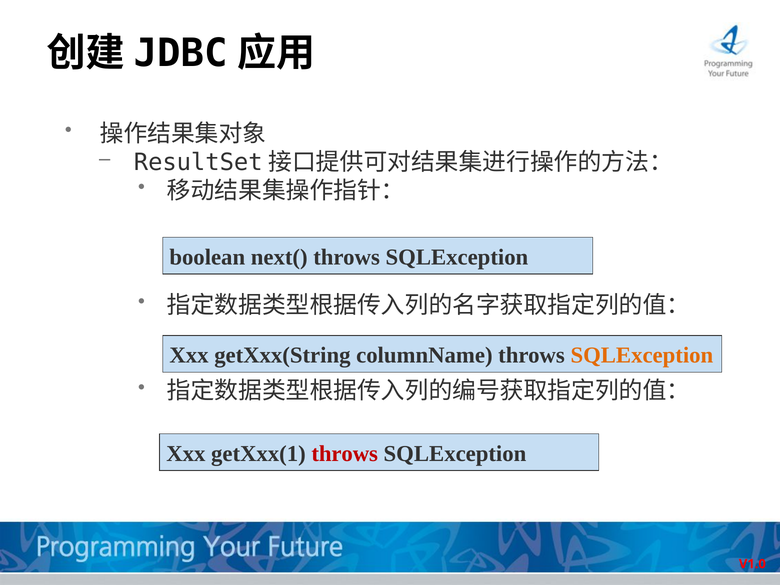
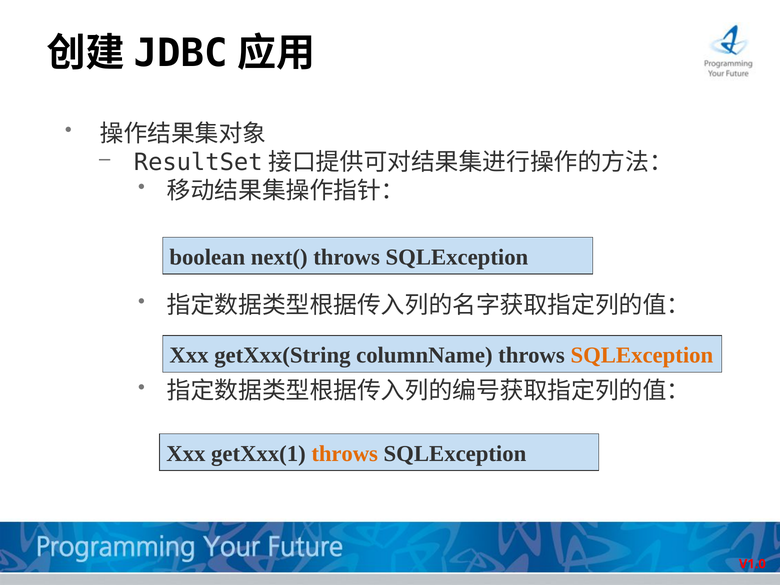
throws at (345, 454) colour: red -> orange
